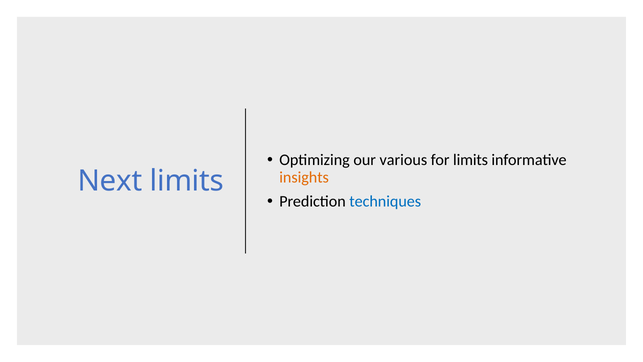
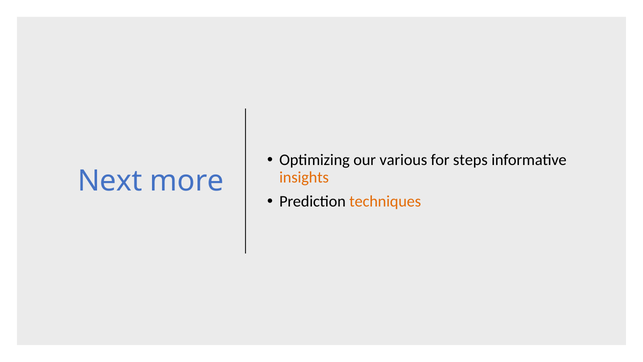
for limits: limits -> steps
Next limits: limits -> more
techniques colour: blue -> orange
